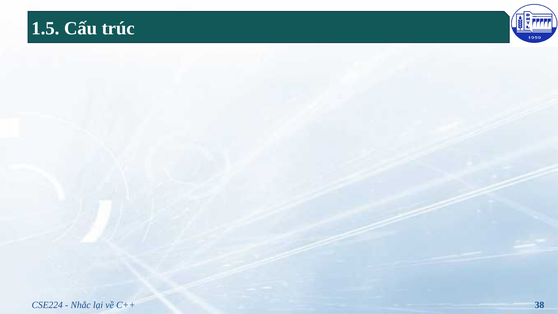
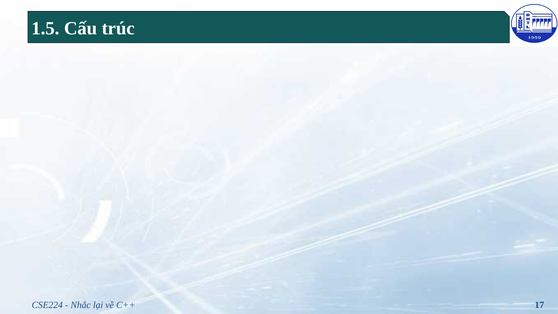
38: 38 -> 17
